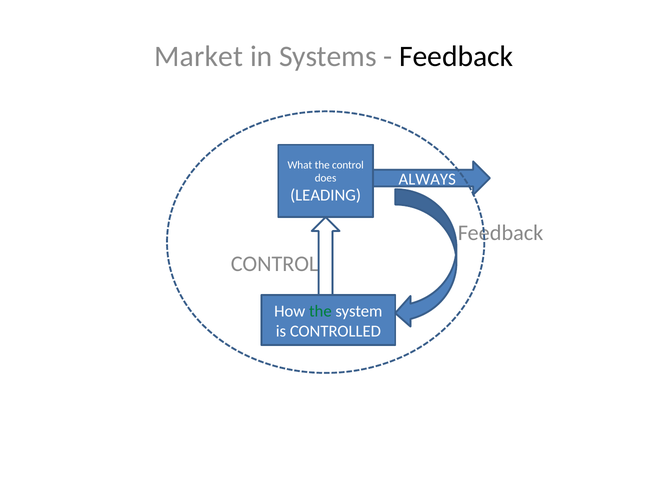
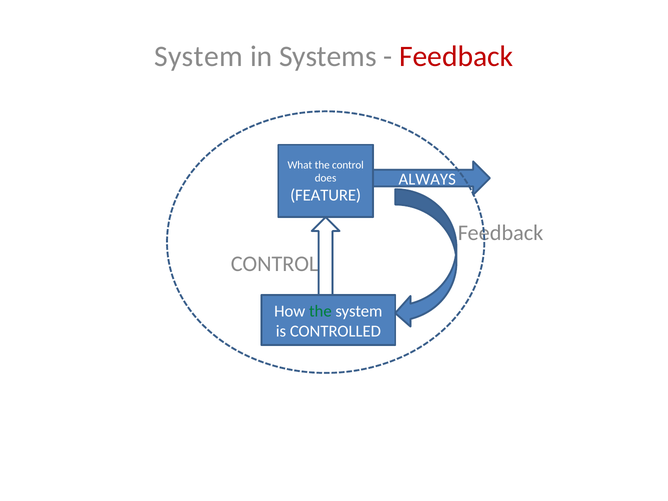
Market at (199, 57): Market -> System
Feedback at (456, 57) colour: black -> red
LEADING: LEADING -> FEATURE
